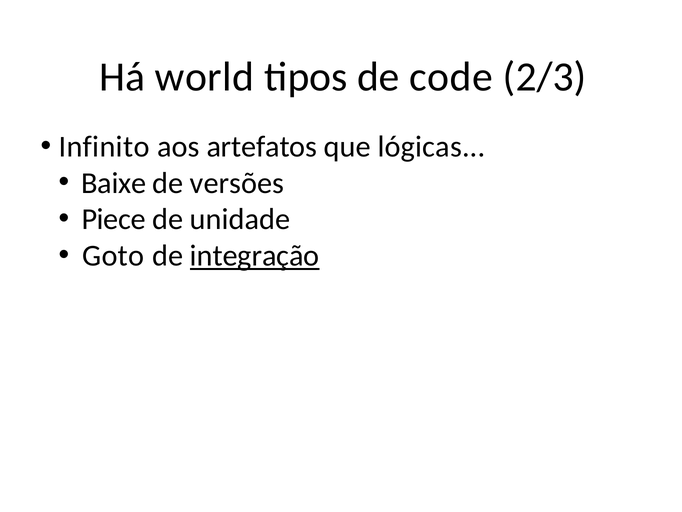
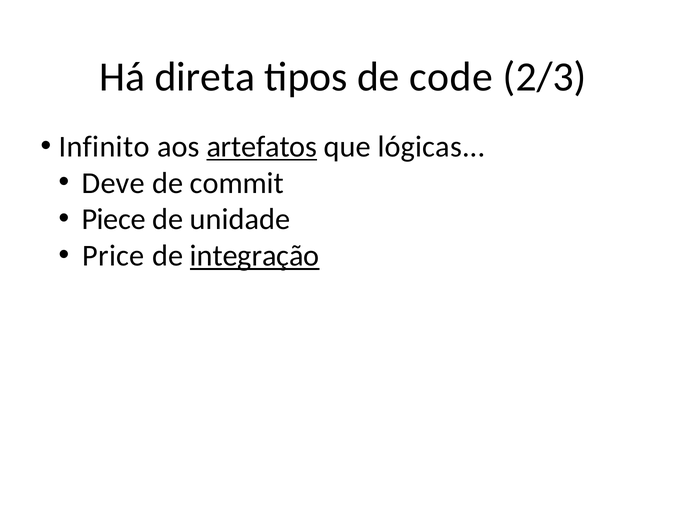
world: world -> direta
artefatos underline: none -> present
Baixe: Baixe -> Deve
versões: versões -> commit
Goto: Goto -> Price
